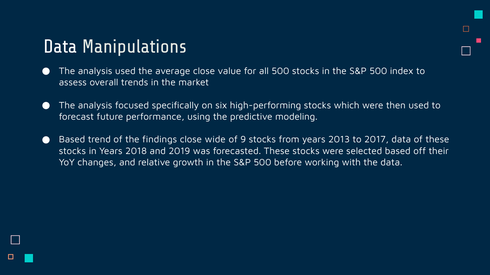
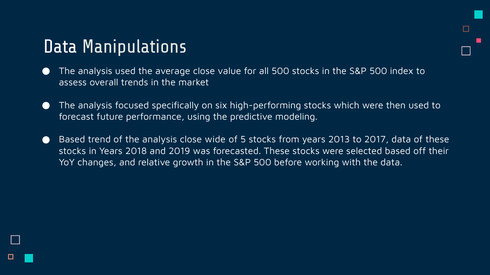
of the findings: findings -> analysis
9: 9 -> 5
